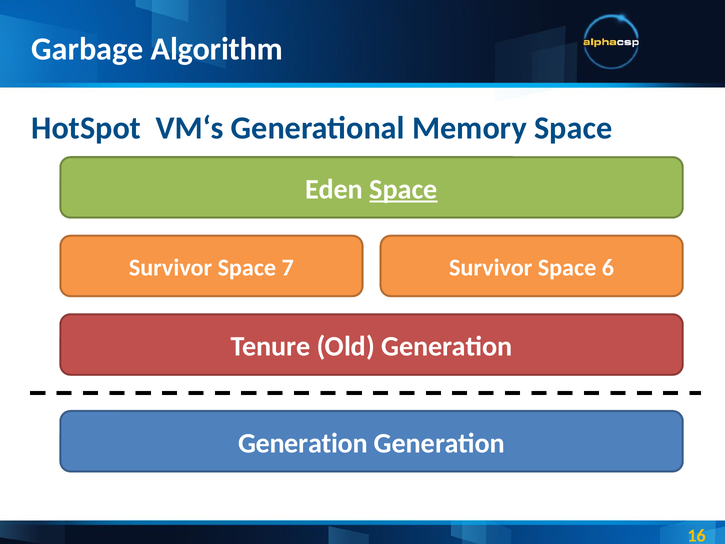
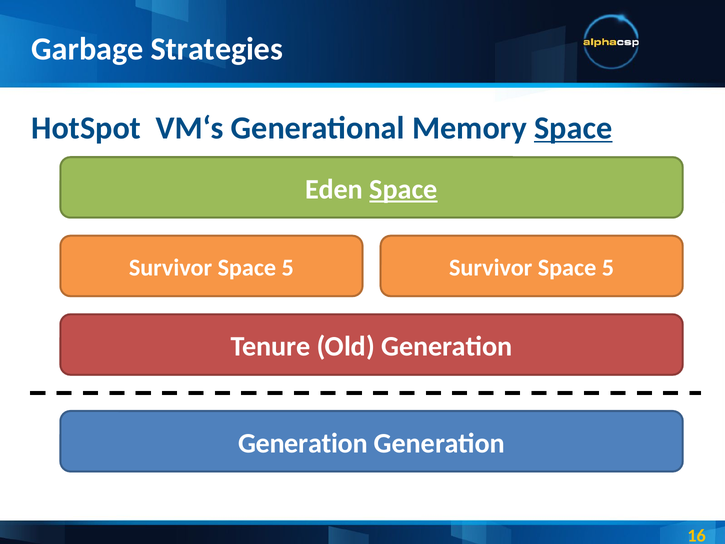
Algorithm: Algorithm -> Strategies
Space at (573, 128) underline: none -> present
7 at (288, 268): 7 -> 5
6 at (608, 268): 6 -> 5
